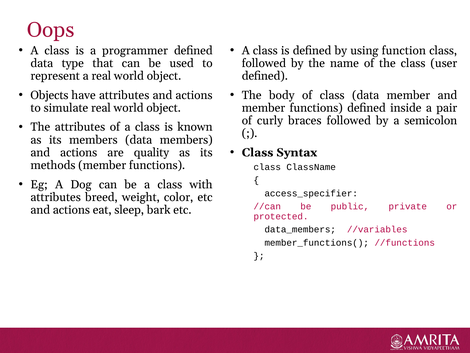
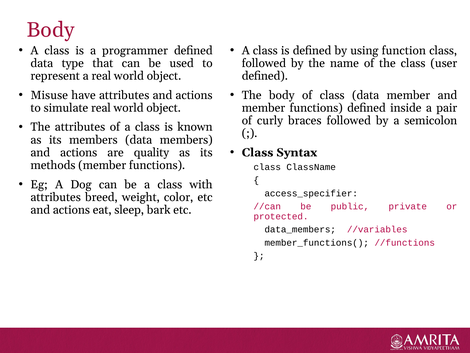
Oops at (51, 30): Oops -> Body
Objects: Objects -> Misuse
